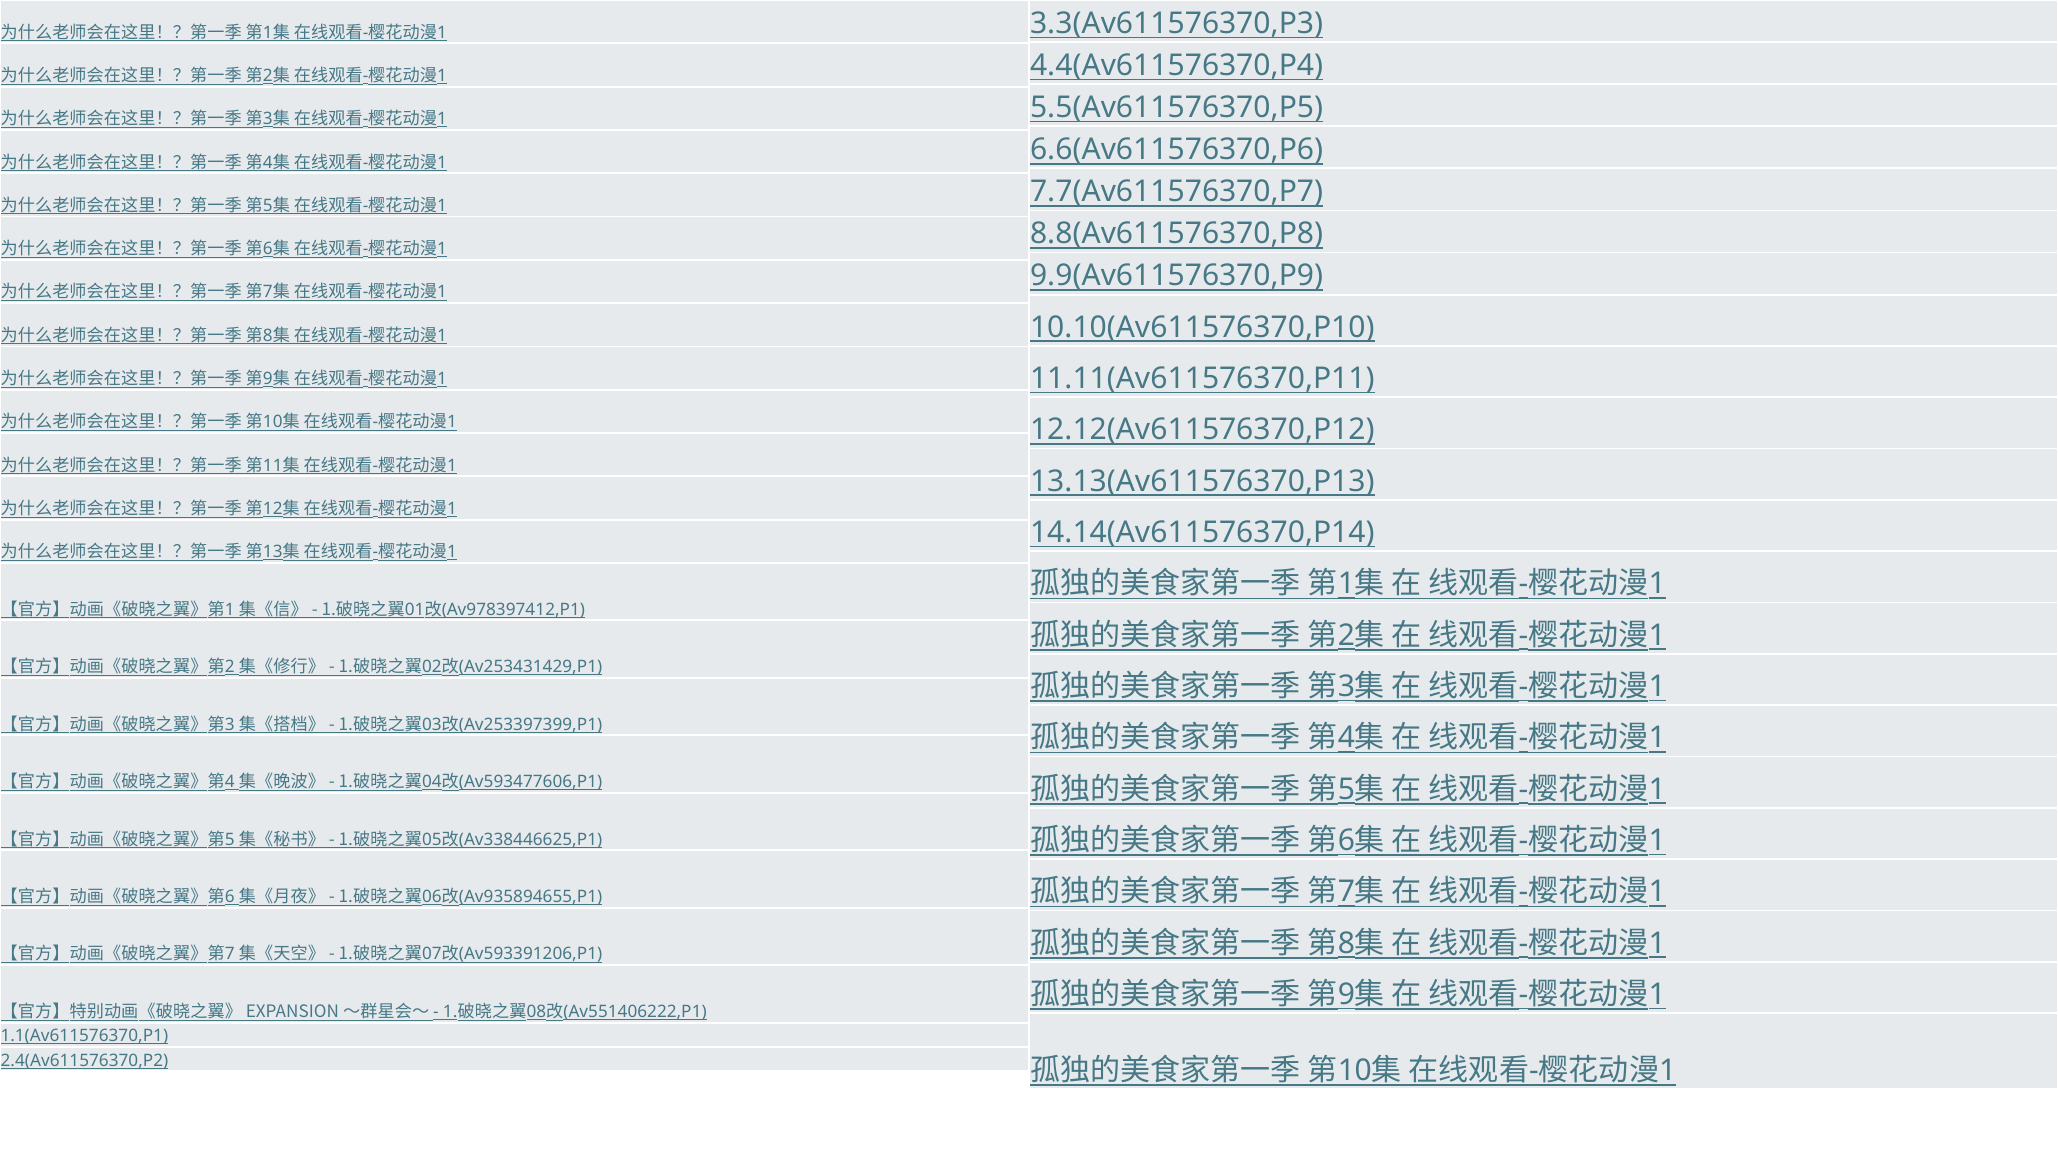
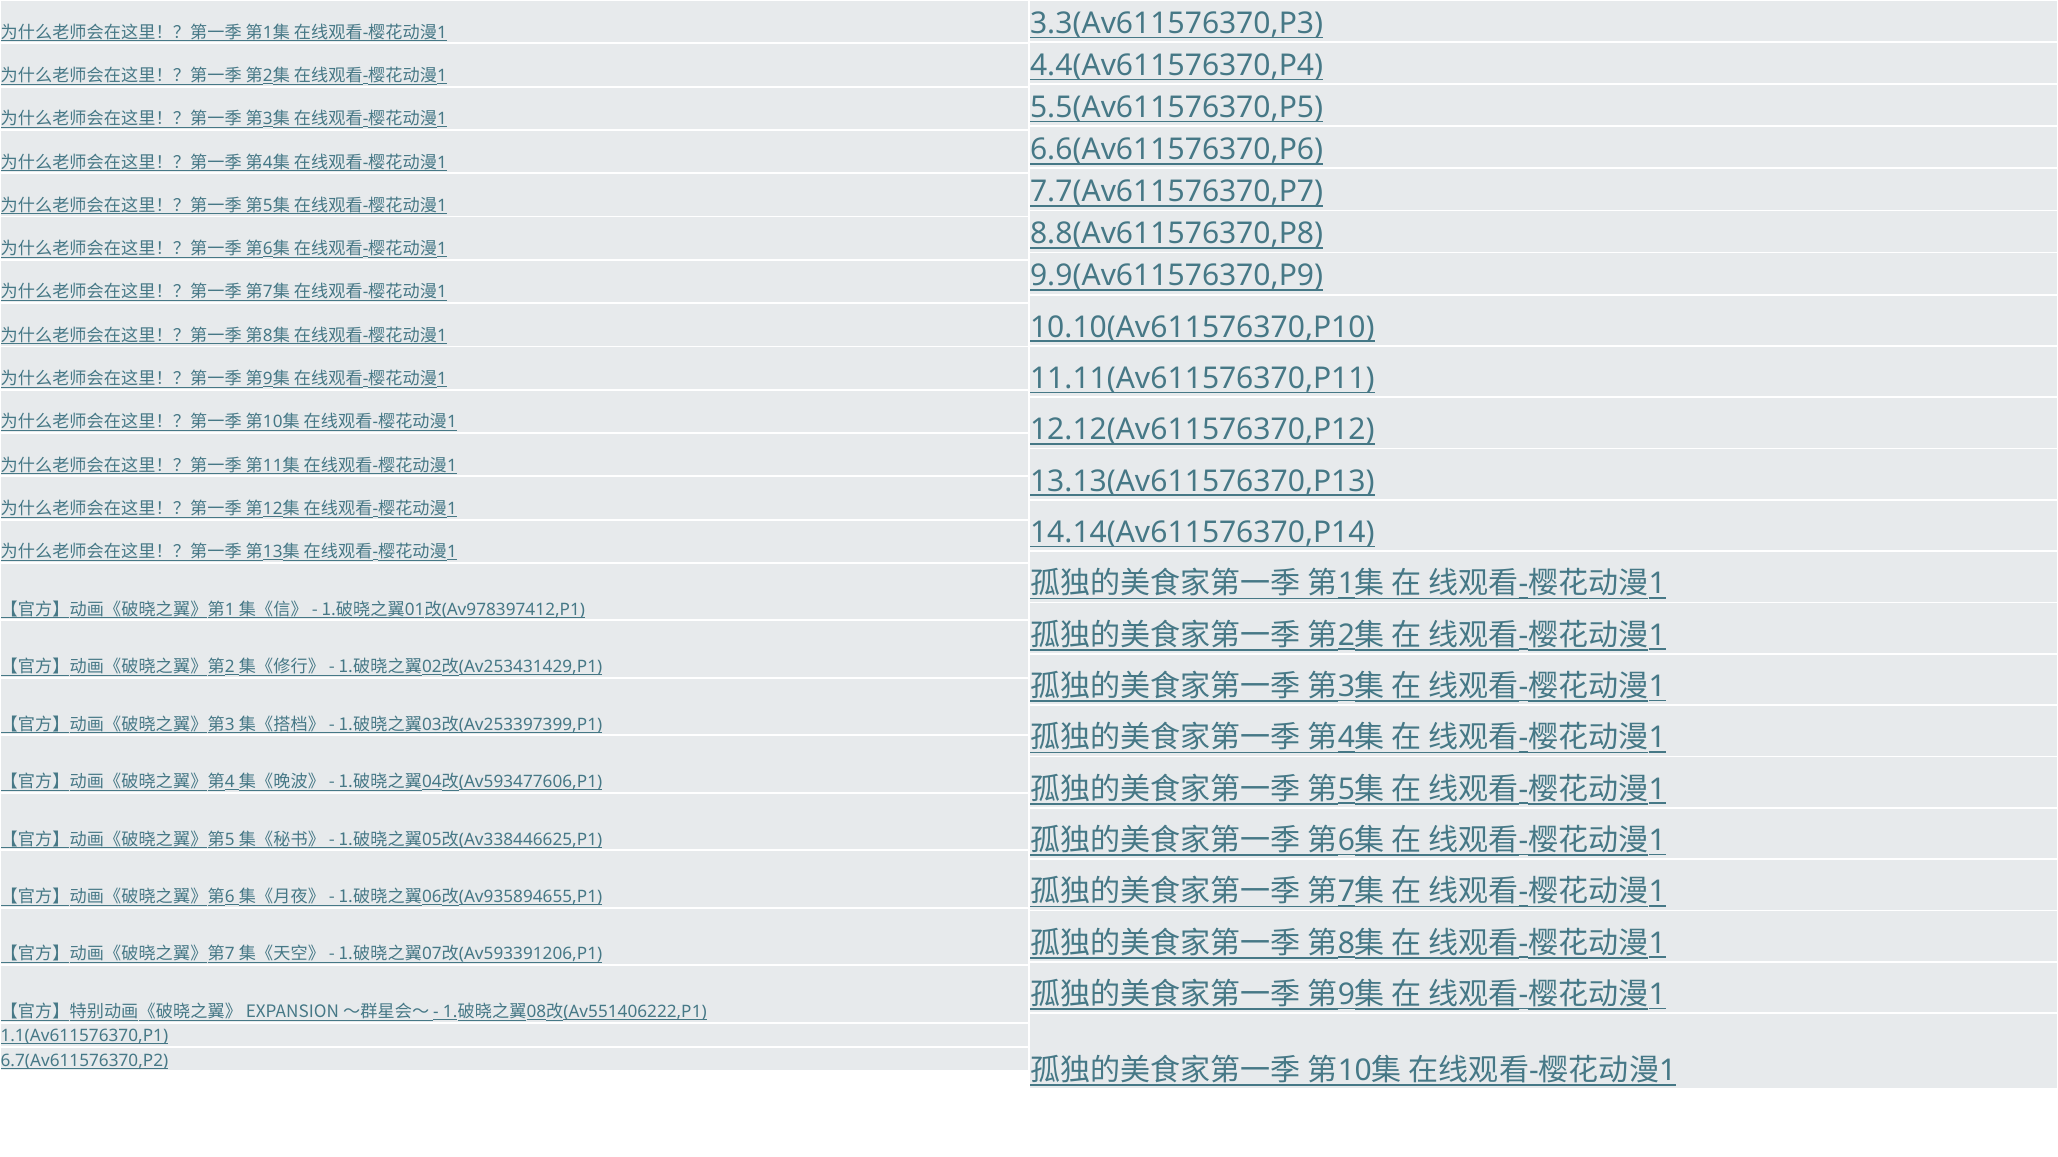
2.4(Av611576370,P2: 2.4(Av611576370,P2 -> 6.7(Av611576370,P2
